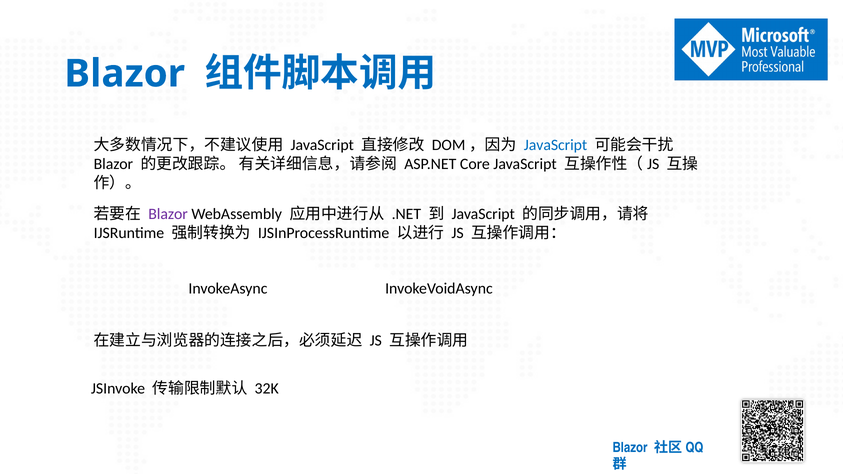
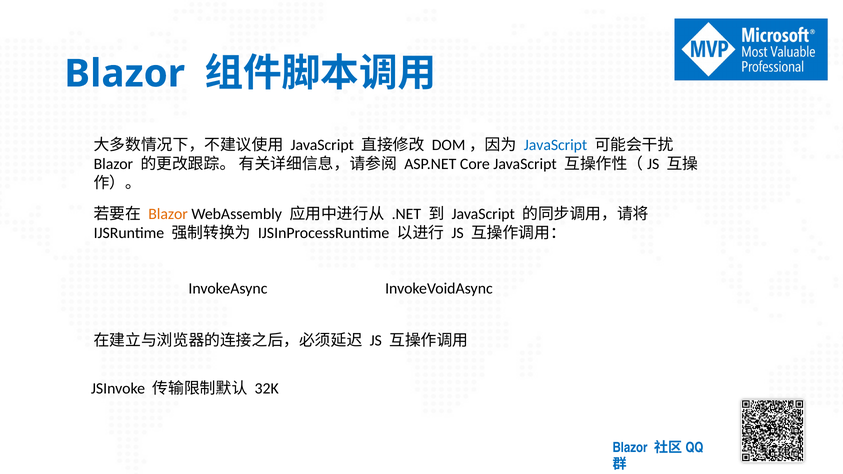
Blazor at (168, 214) colour: purple -> orange
